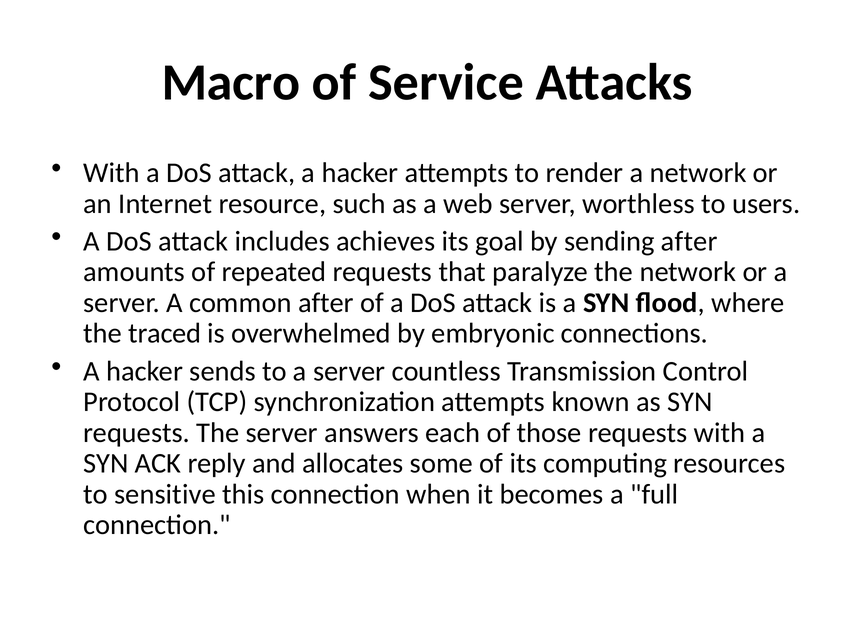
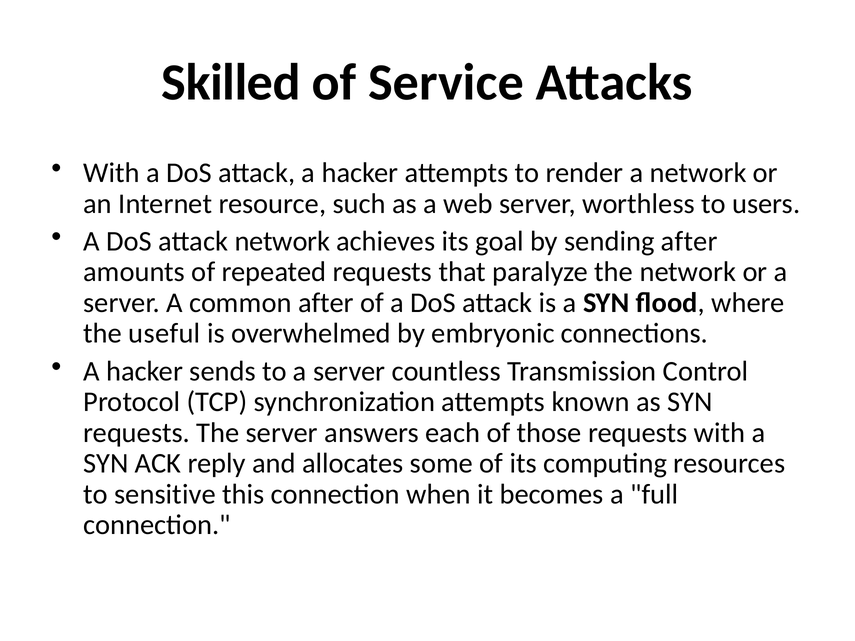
Macro: Macro -> Skilled
attack includes: includes -> network
traced: traced -> useful
